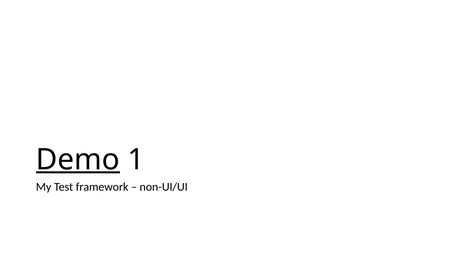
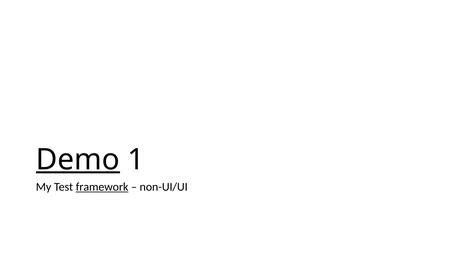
framework underline: none -> present
